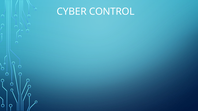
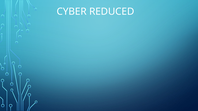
CONTROL: CONTROL -> REDUCED
